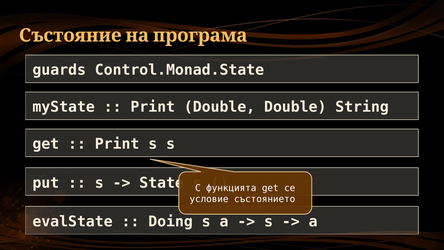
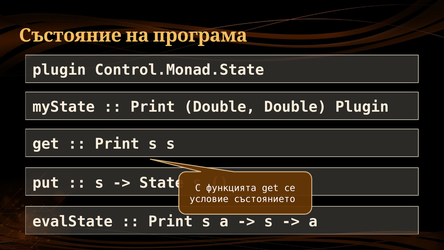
guards at (59, 70): guards -> plugin
Double String: String -> Plugin
Doing at (171, 221): Doing -> Print
